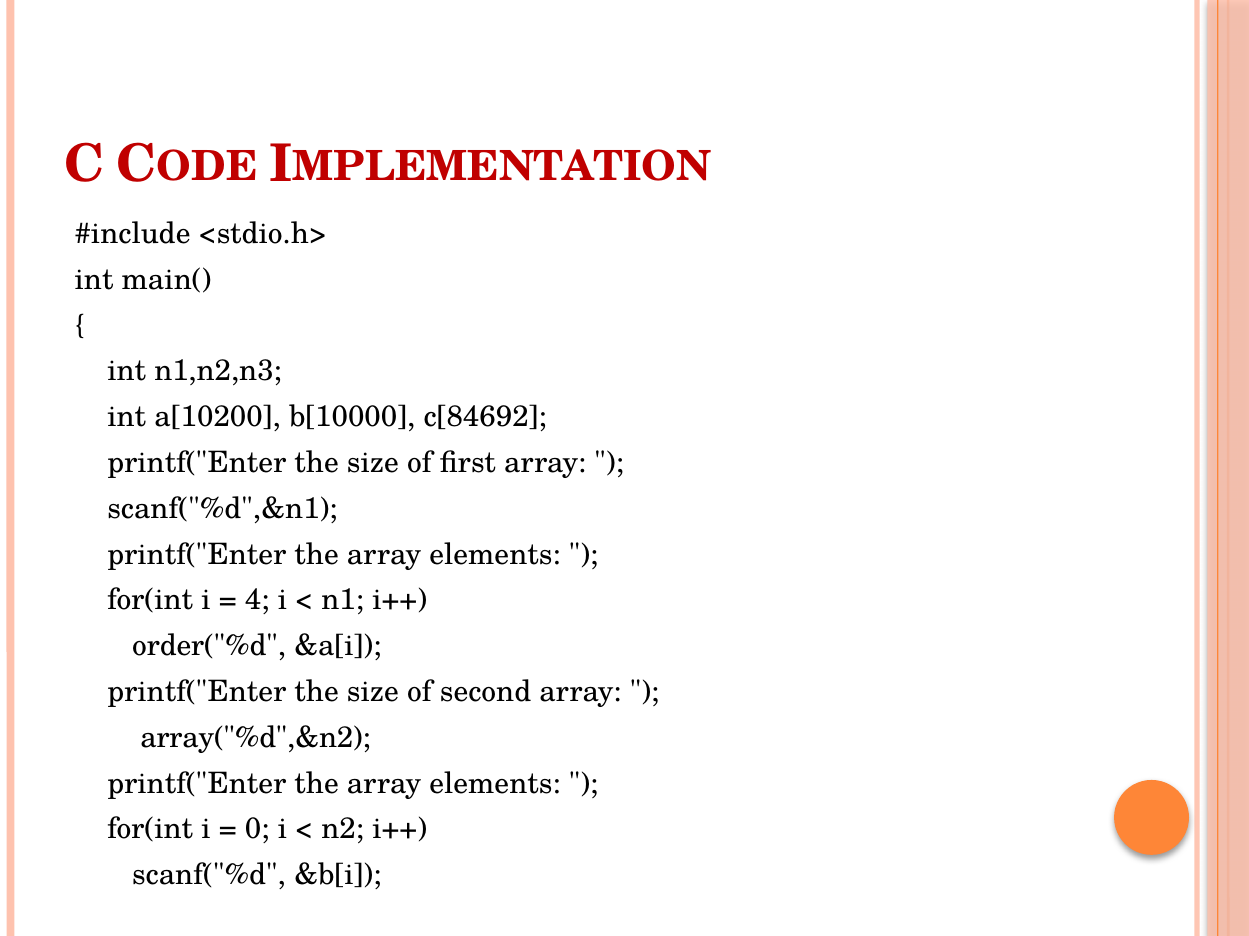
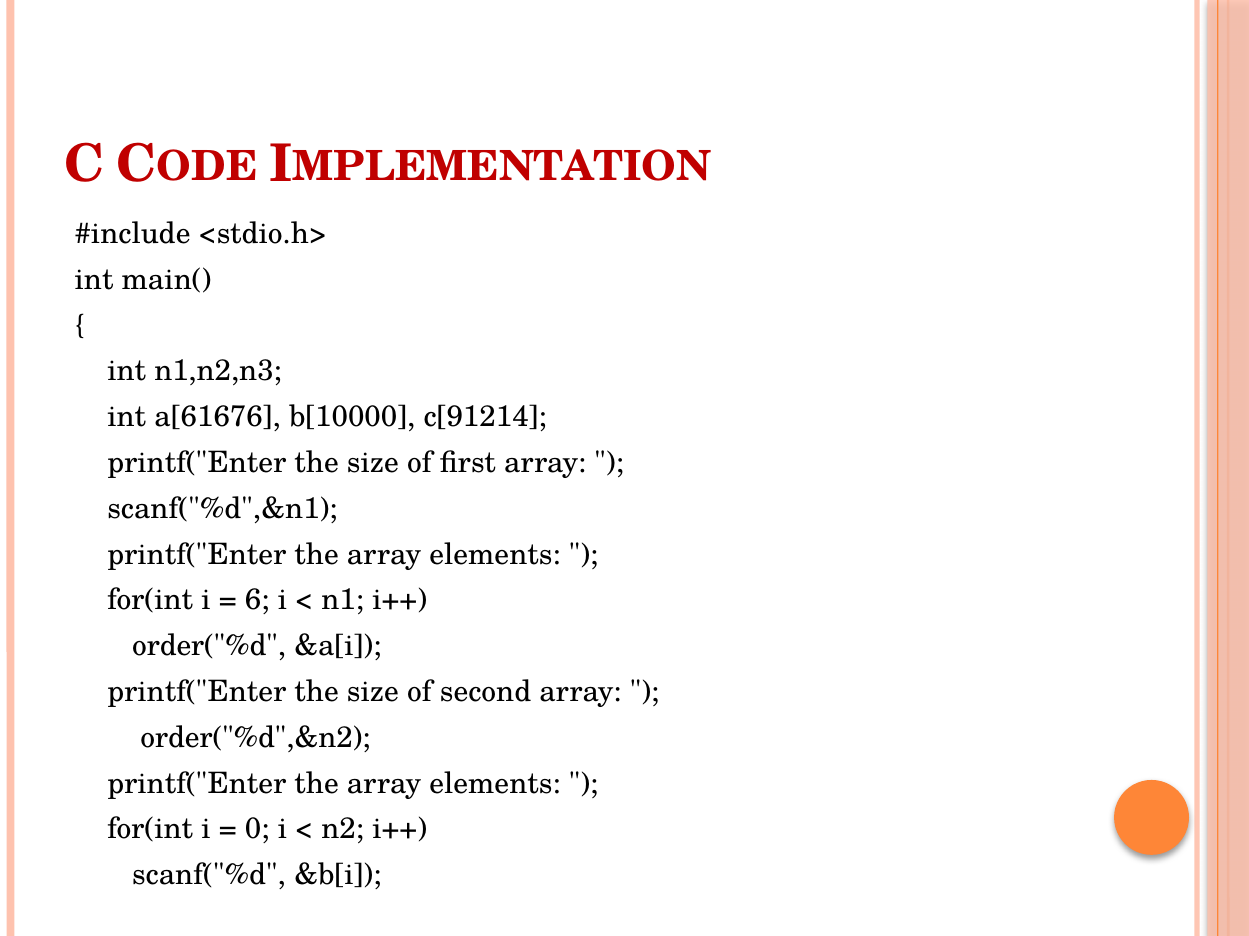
a[10200: a[10200 -> a[61676
c[84692: c[84692 -> c[91214
4: 4 -> 6
array("%d",&n2: array("%d",&n2 -> order("%d",&n2
